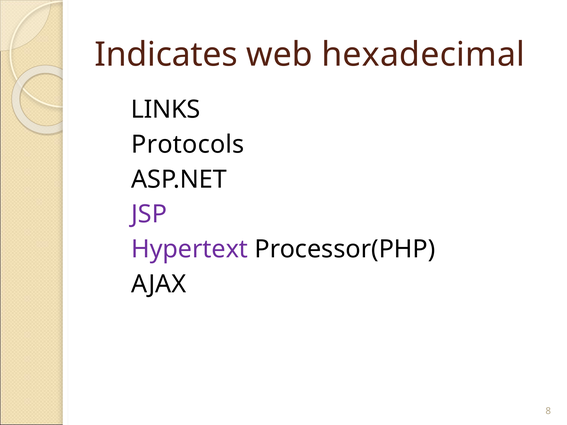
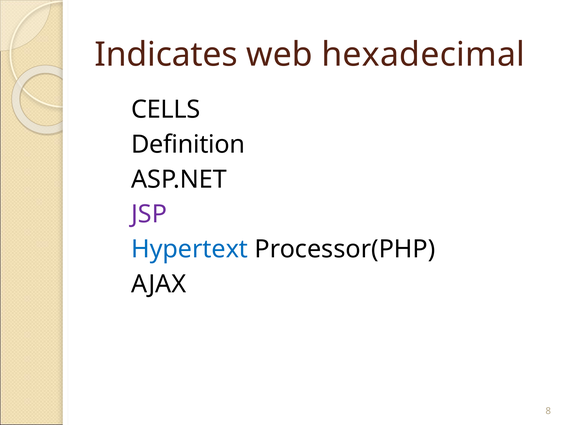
LINKS: LINKS -> CELLS
Protocols: Protocols -> Definition
Hypertext colour: purple -> blue
